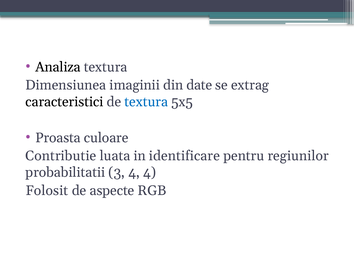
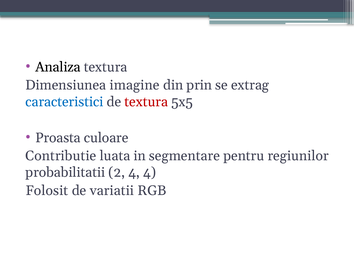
imaginii: imaginii -> imagine
date: date -> prin
caracteristici colour: black -> blue
textura at (146, 102) colour: blue -> red
identificare: identificare -> segmentare
3: 3 -> 2
aspecte: aspecte -> variatii
